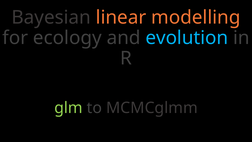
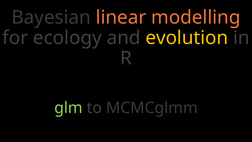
evolution colour: light blue -> yellow
